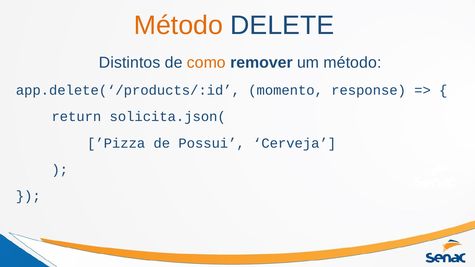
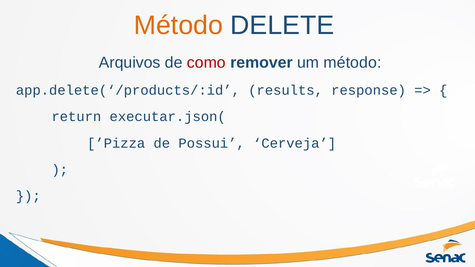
Distintos: Distintos -> Arquivos
como colour: orange -> red
momento: momento -> results
solicita.json(: solicita.json( -> executar.json(
